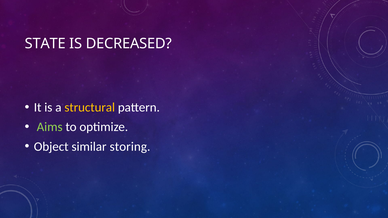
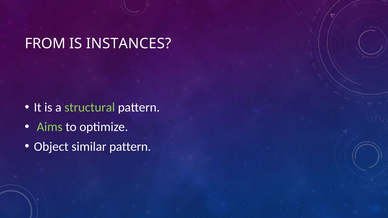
STATE: STATE -> FROM
DECREASED: DECREASED -> INSTANCES
structural colour: yellow -> light green
similar storing: storing -> pattern
